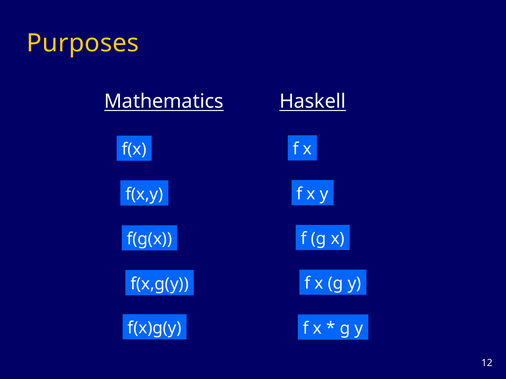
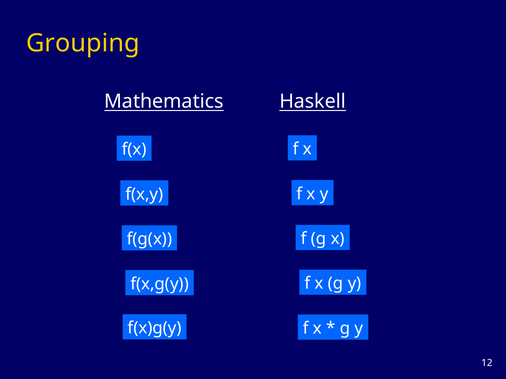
Purposes: Purposes -> Grouping
